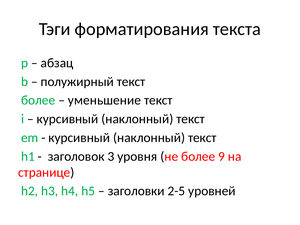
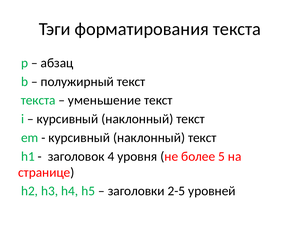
более at (38, 100): более -> текста
3: 3 -> 4
9: 9 -> 5
